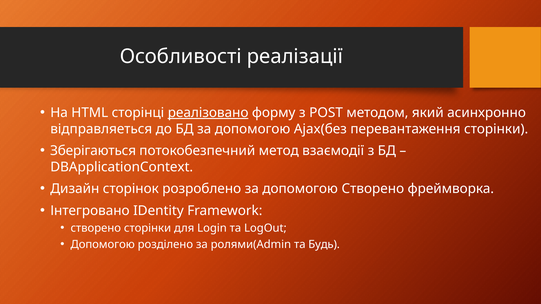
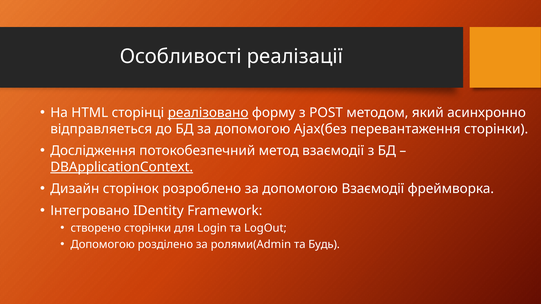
Зберігаються: Зберігаються -> Дослідження
DBApplicationContext underline: none -> present
допомогою Cтворено: Cтворено -> Взаємодії
